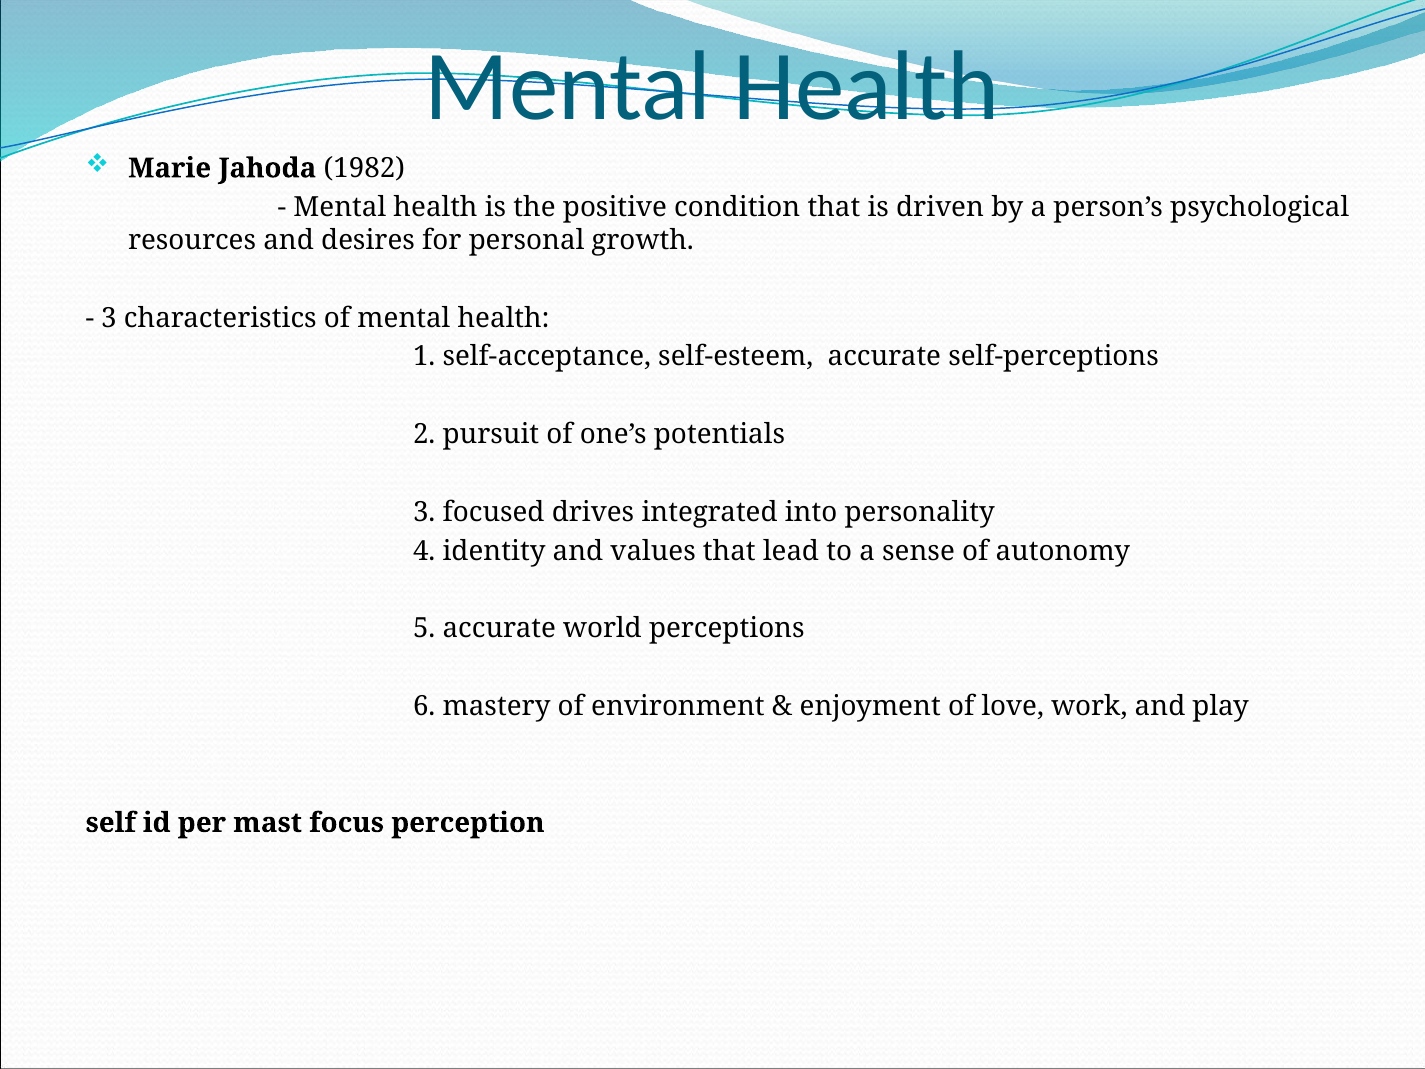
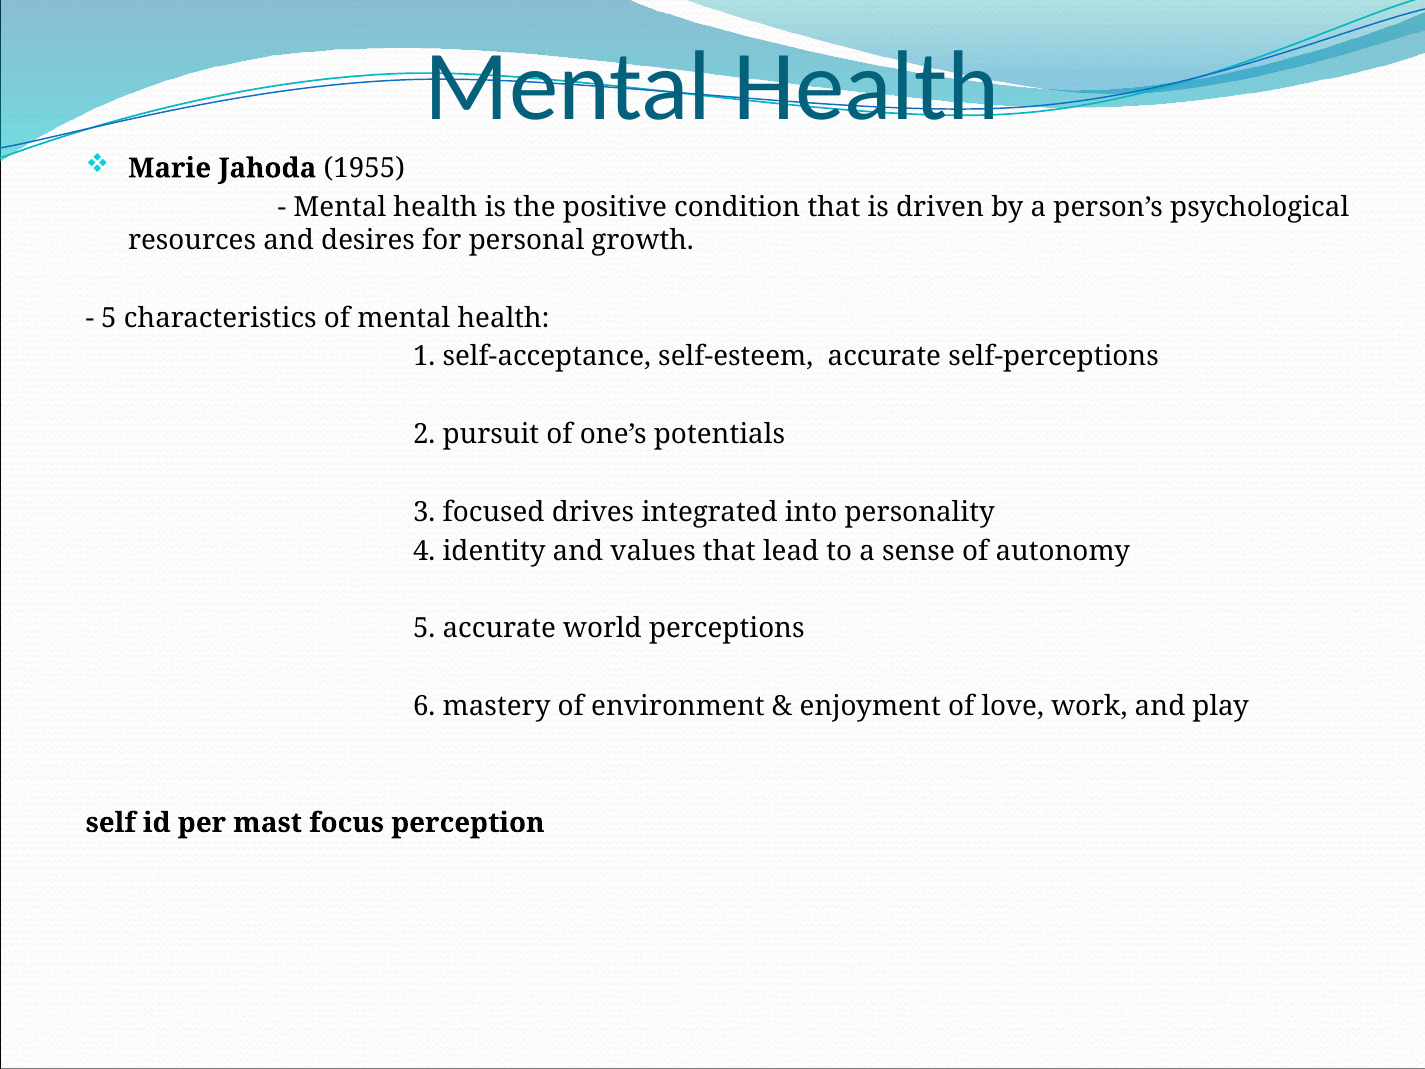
1982: 1982 -> 1955
3 at (109, 318): 3 -> 5
